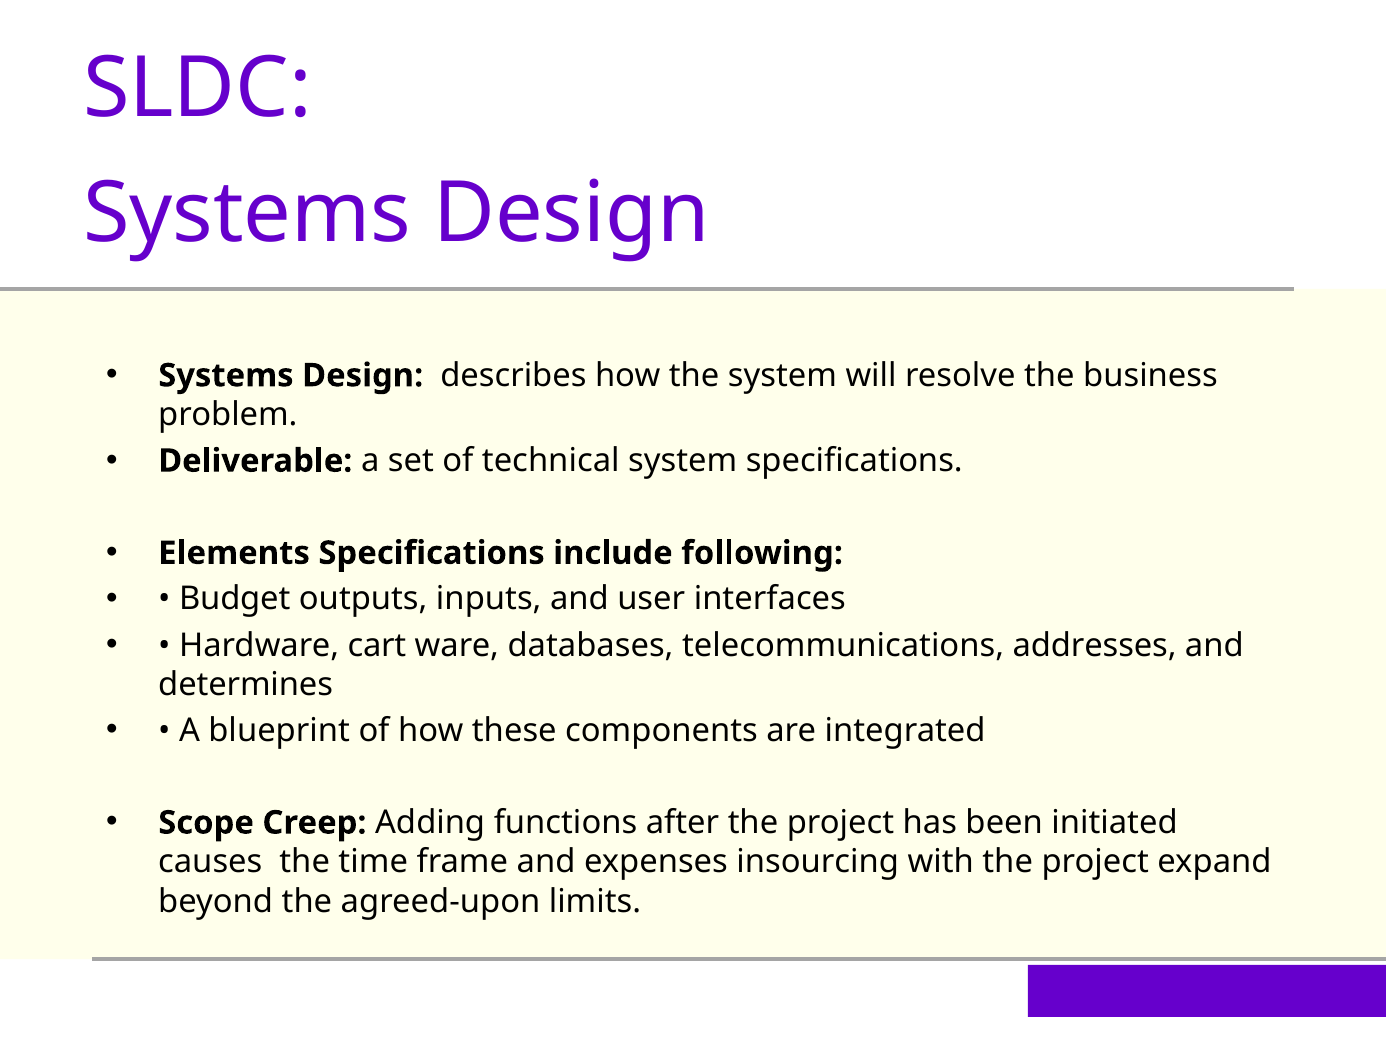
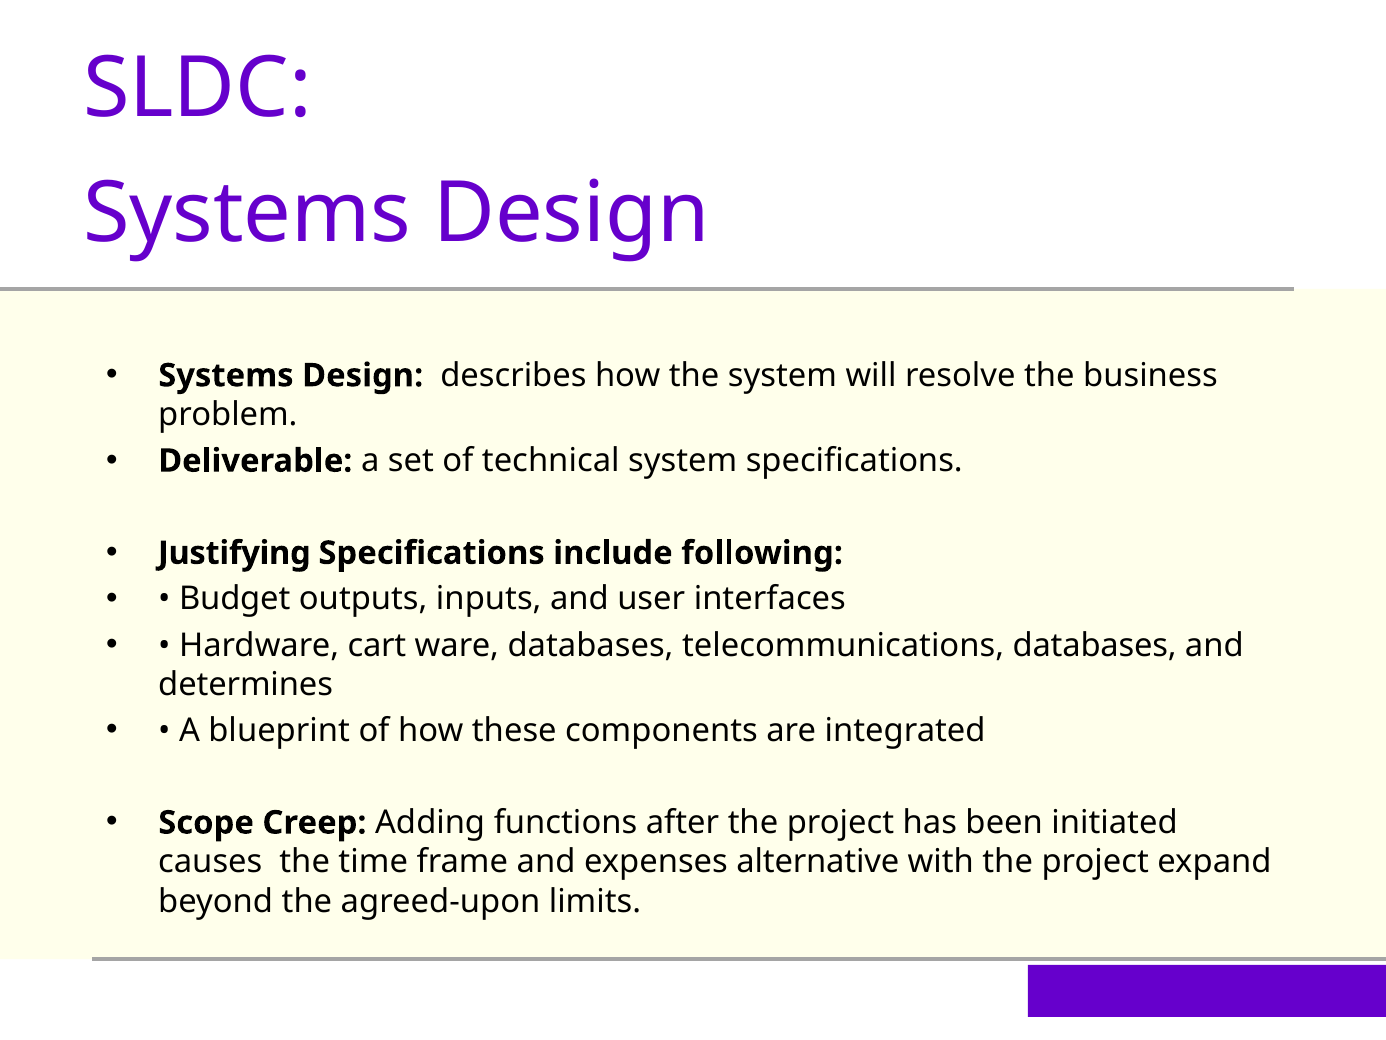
Elements: Elements -> Justifying
telecommunications addresses: addresses -> databases
insourcing: insourcing -> alternative
